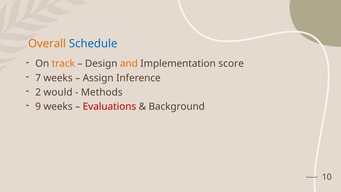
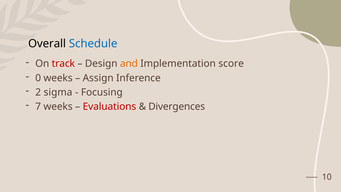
Overall colour: orange -> black
track colour: orange -> red
7: 7 -> 0
would: would -> sigma
Methods: Methods -> Focusing
9: 9 -> 7
Background: Background -> Divergences
